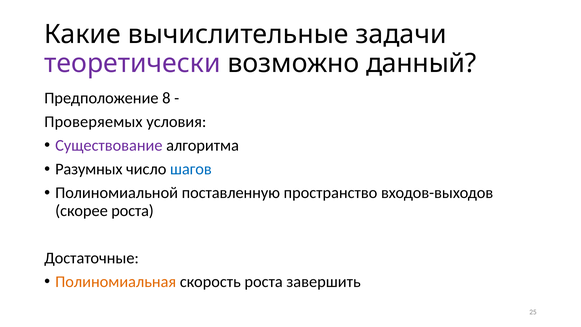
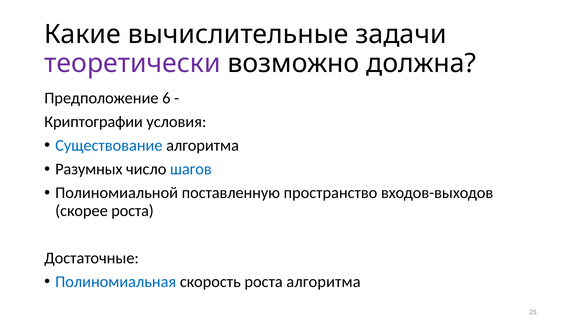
данный: данный -> должна
8: 8 -> 6
Проверяемых: Проверяемых -> Криптографии
Существование colour: purple -> blue
Полиномиальная colour: orange -> blue
роста завершить: завершить -> алгоритма
